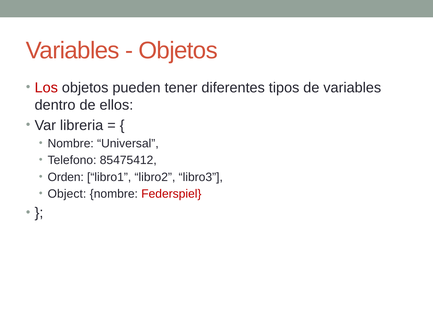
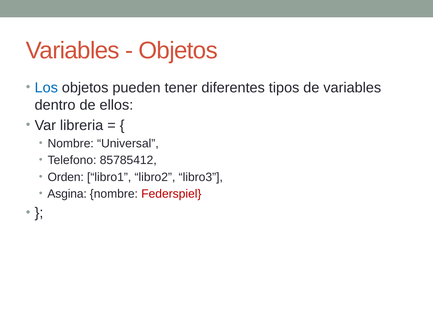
Los colour: red -> blue
85475412: 85475412 -> 85785412
Object: Object -> Asgina
